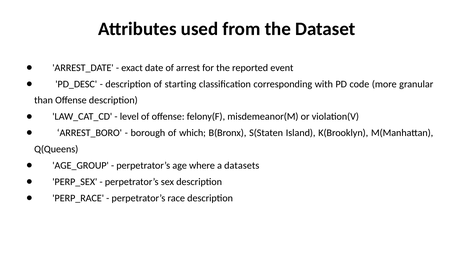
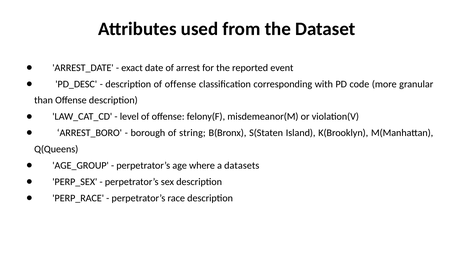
description of starting: starting -> offense
which: which -> string
